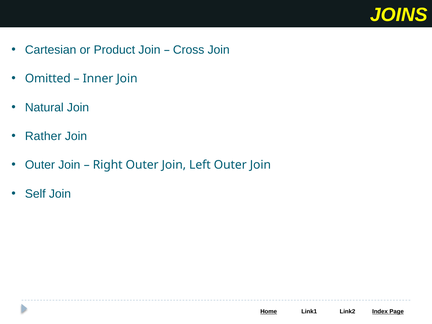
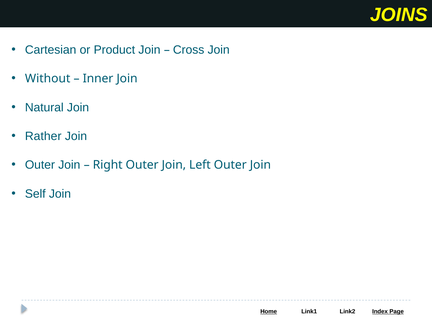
Omitted: Omitted -> Without
